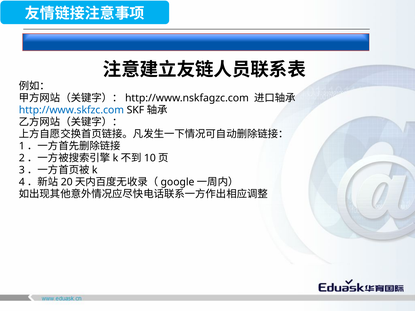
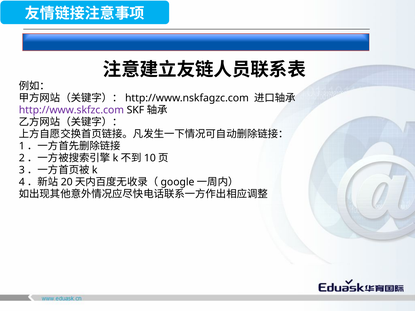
http://www.skfzc.com colour: blue -> purple
